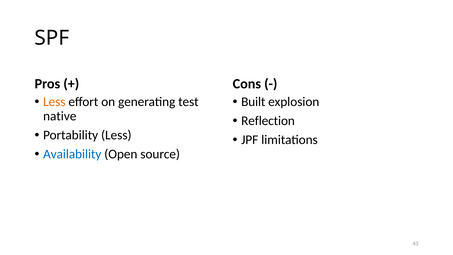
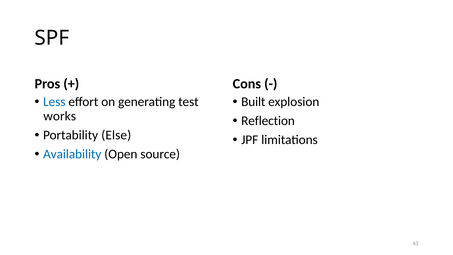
Less at (54, 102) colour: orange -> blue
native: native -> works
Portability Less: Less -> Else
